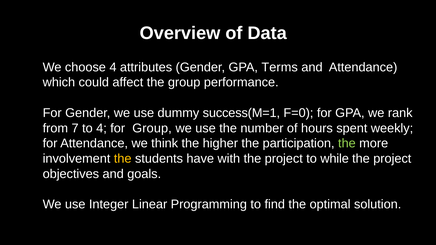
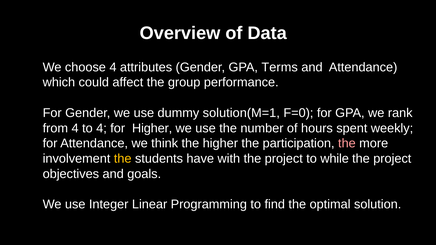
success(M=1: success(M=1 -> solution(M=1
from 7: 7 -> 4
for Group: Group -> Higher
the at (347, 144) colour: light green -> pink
